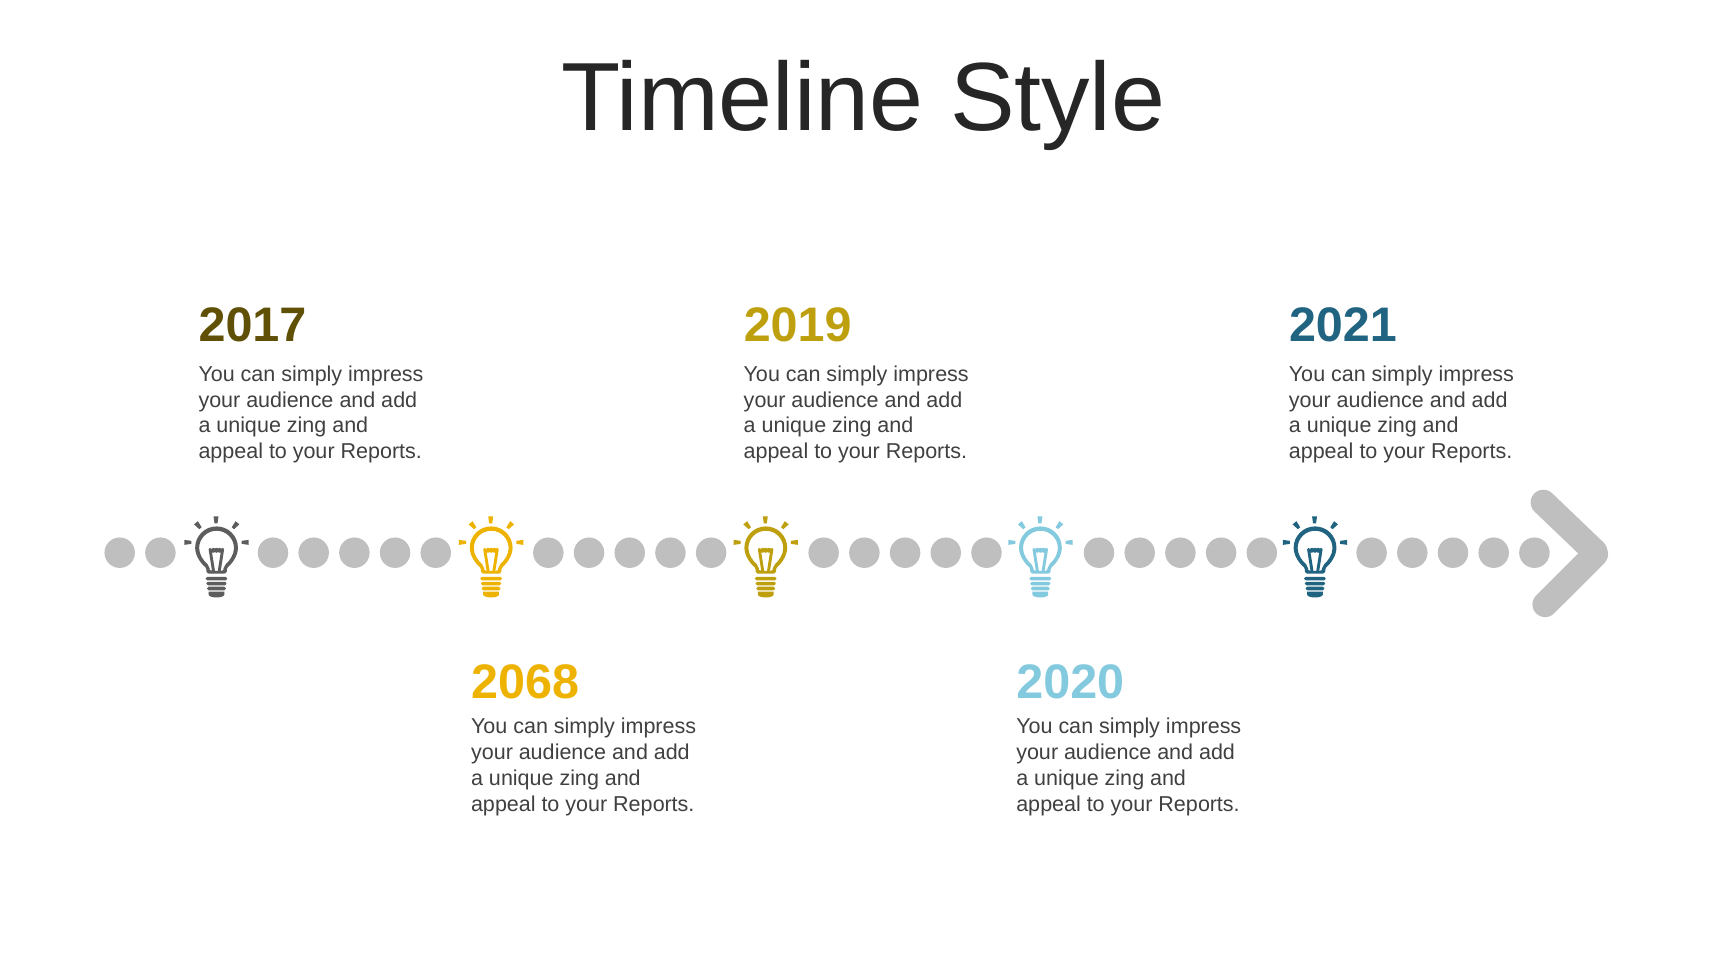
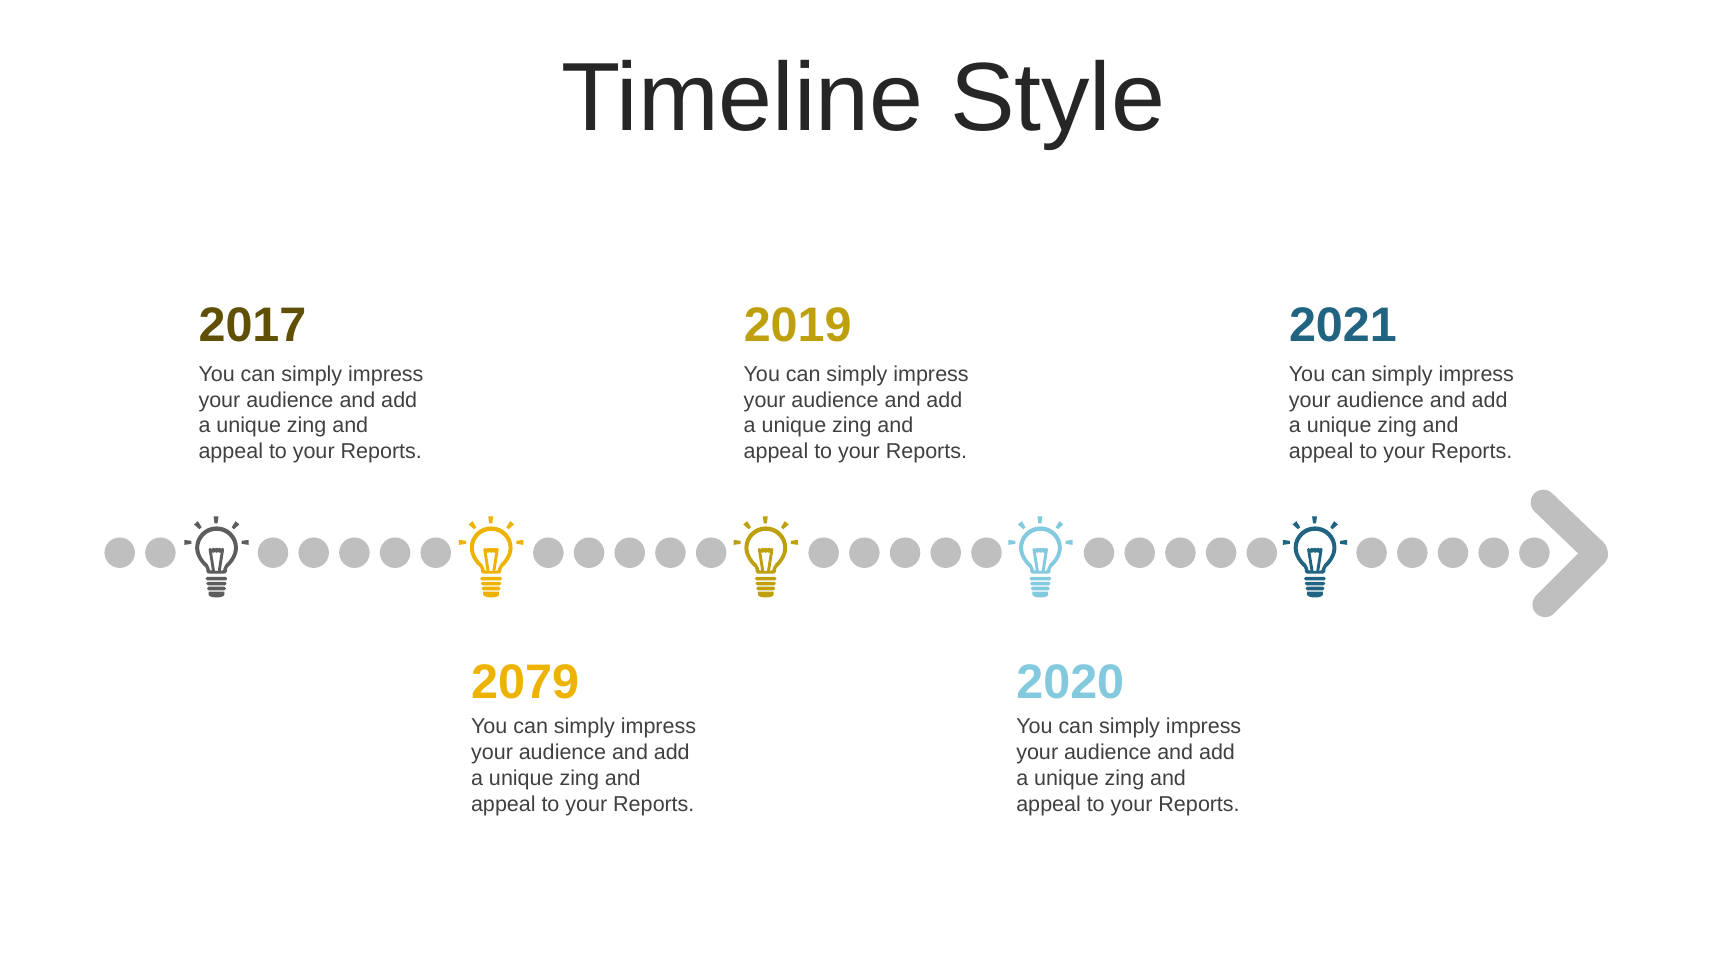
2068: 2068 -> 2079
